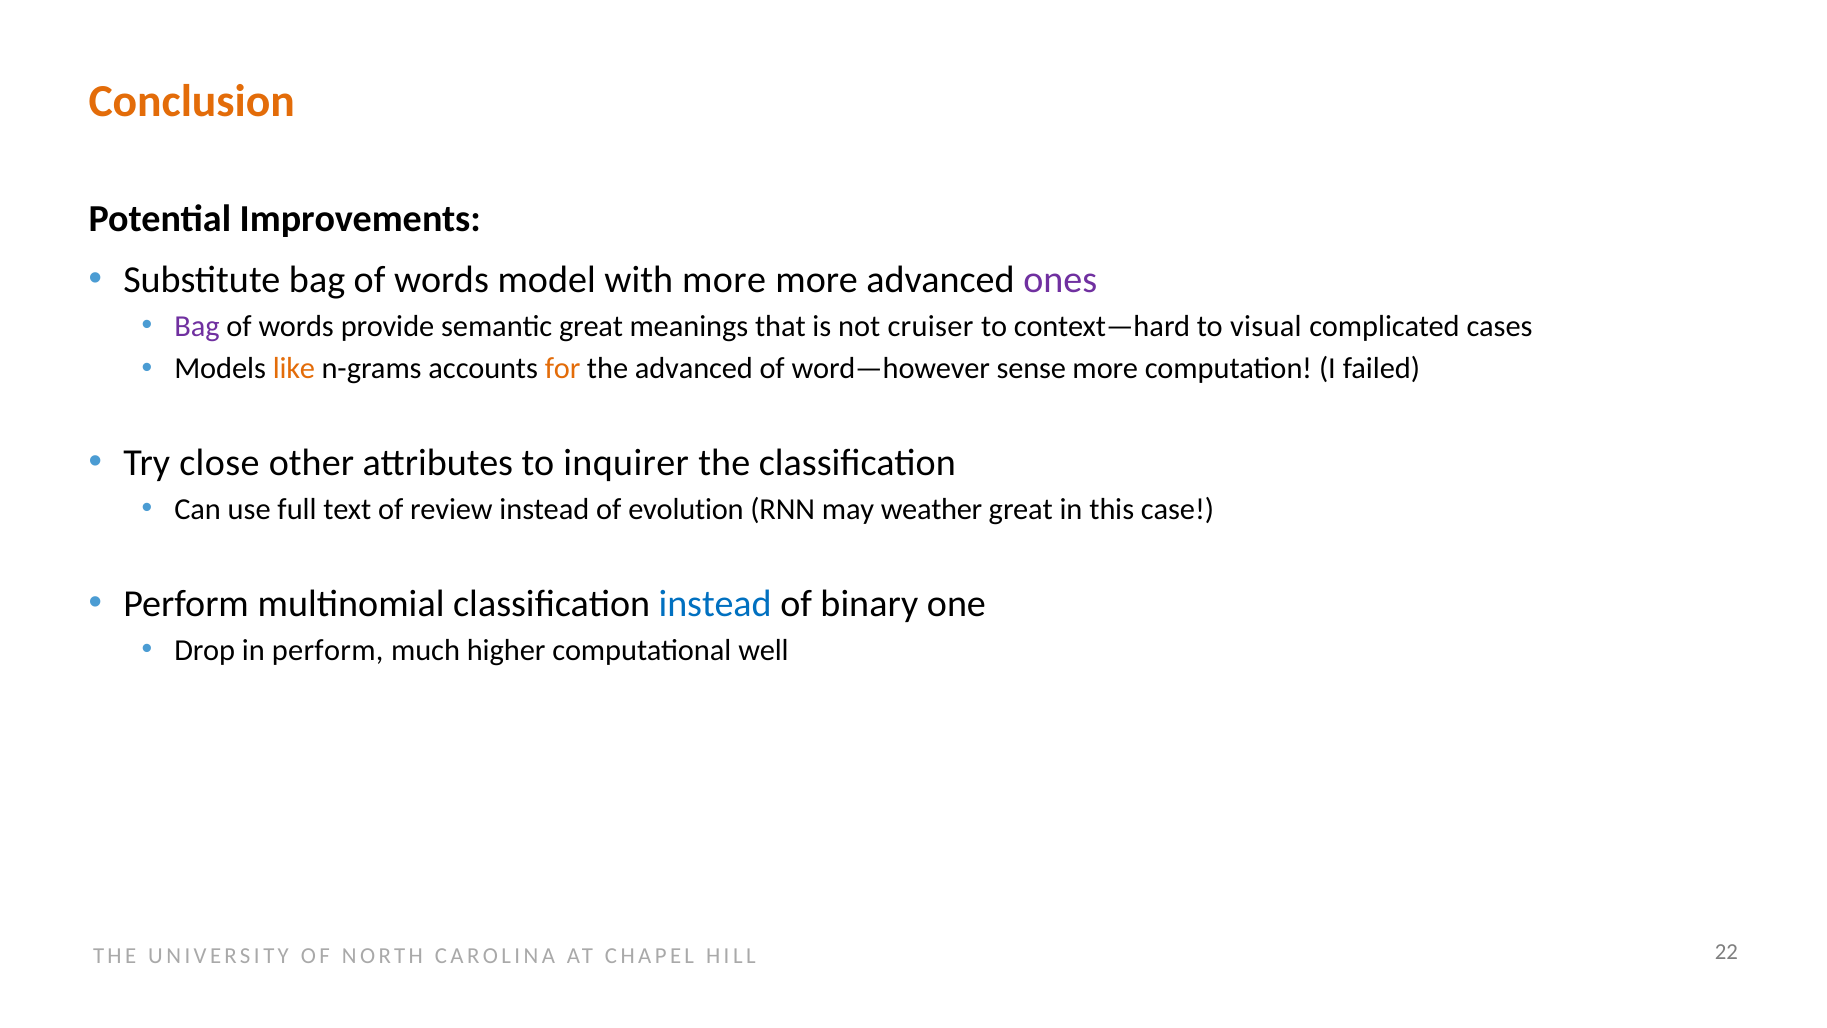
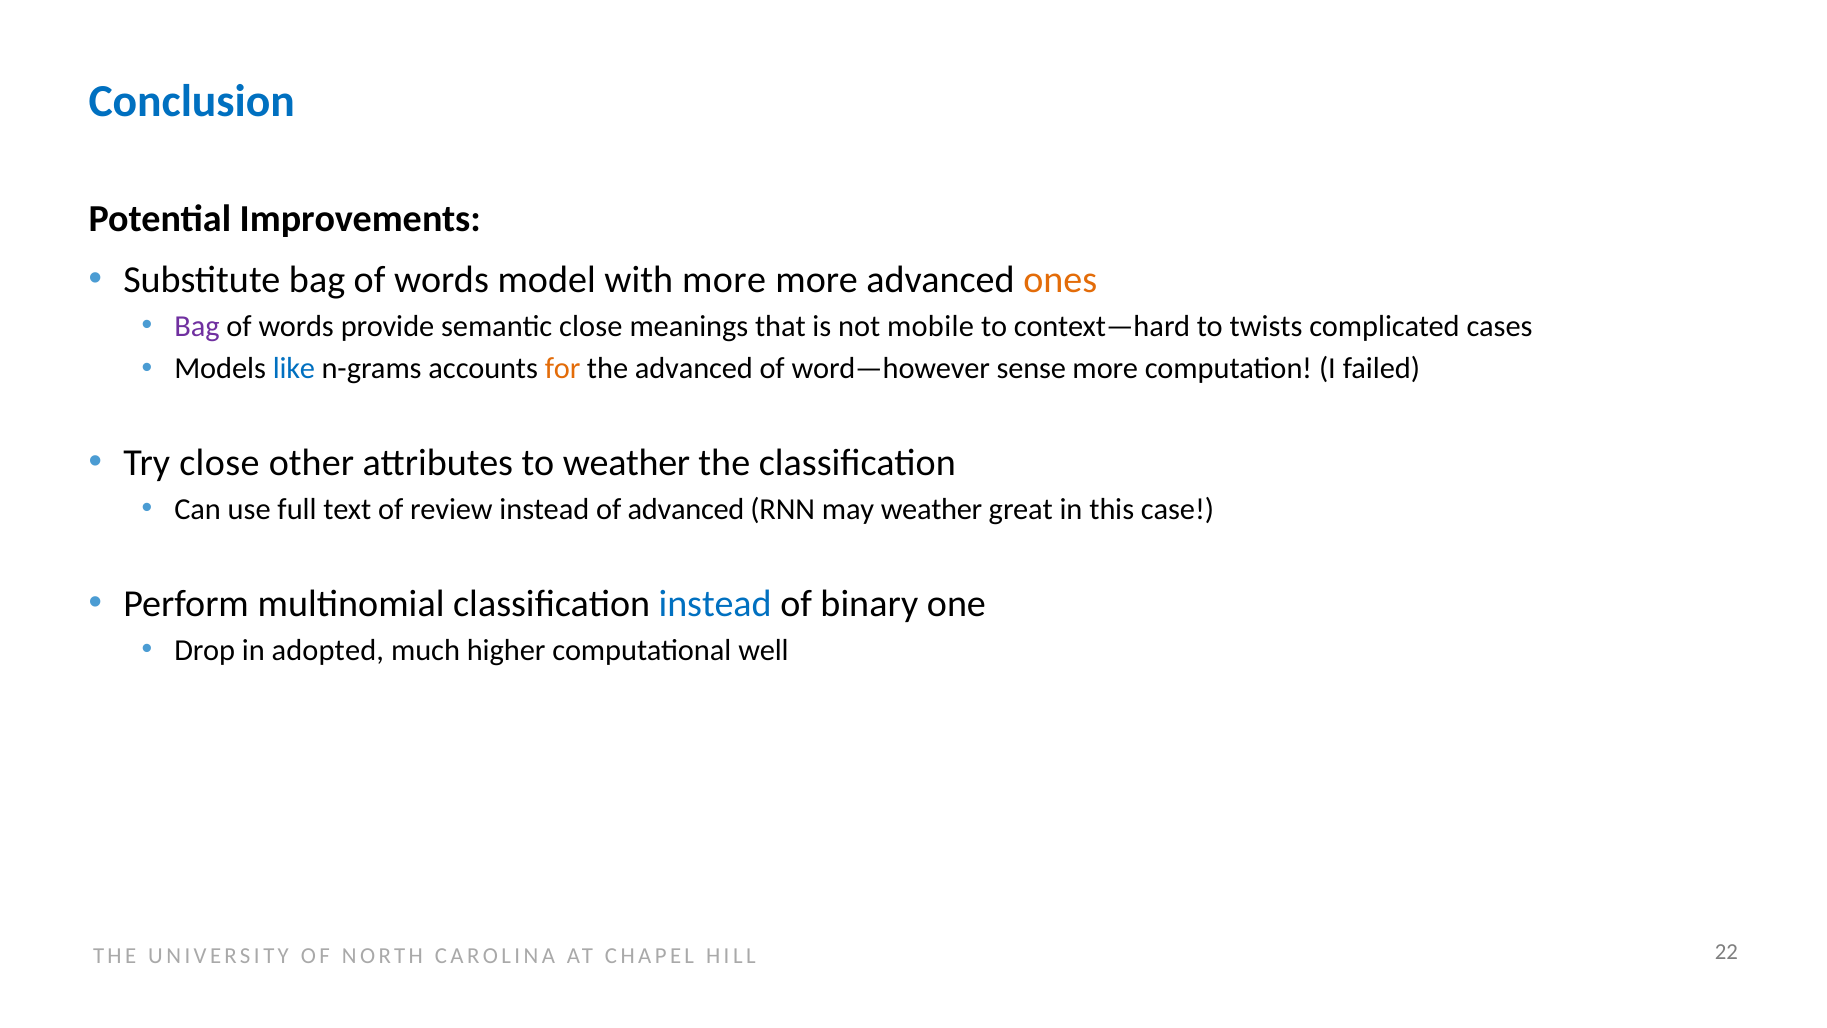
Conclusion colour: orange -> blue
ones colour: purple -> orange
semantic great: great -> close
cruiser: cruiser -> mobile
visual: visual -> twists
like colour: orange -> blue
to inquirer: inquirer -> weather
of evolution: evolution -> advanced
in perform: perform -> adopted
